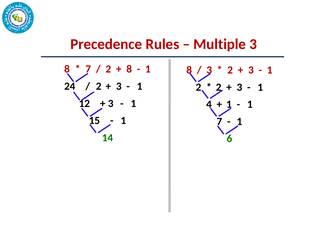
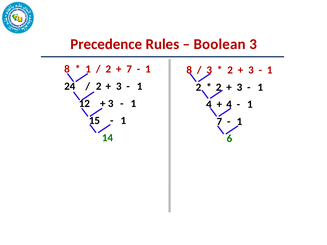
Multiple: Multiple -> Boolean
7 at (88, 69): 7 -> 1
8 at (129, 69): 8 -> 7
1 at (229, 104): 1 -> 4
